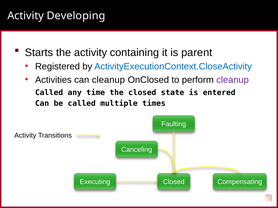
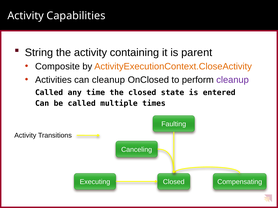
Developing: Developing -> Capabilities
Starts: Starts -> String
Registered: Registered -> Composite
ActivityExecutionContext.CloseActivity colour: blue -> orange
